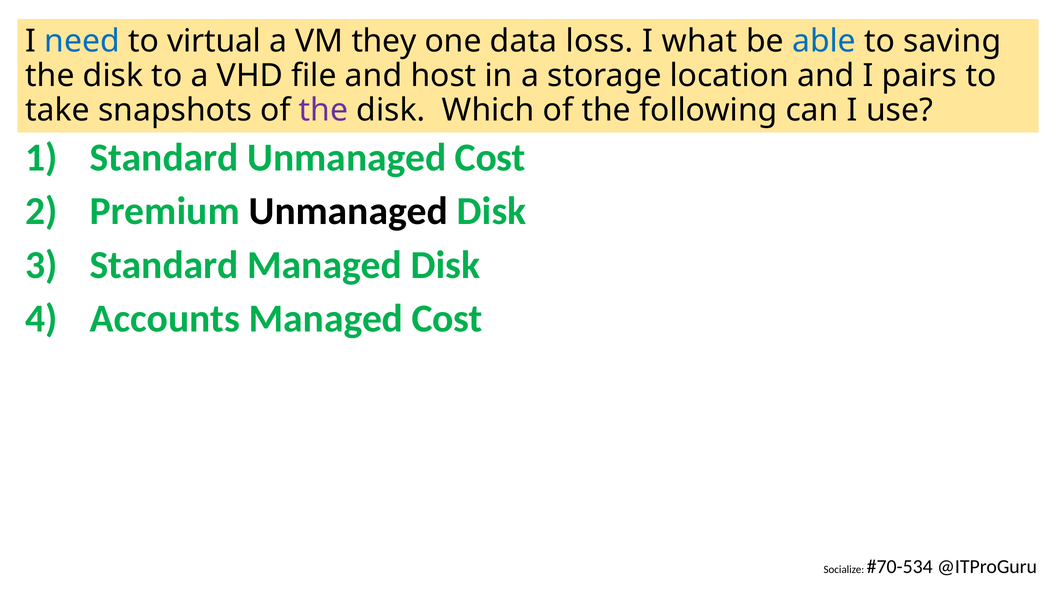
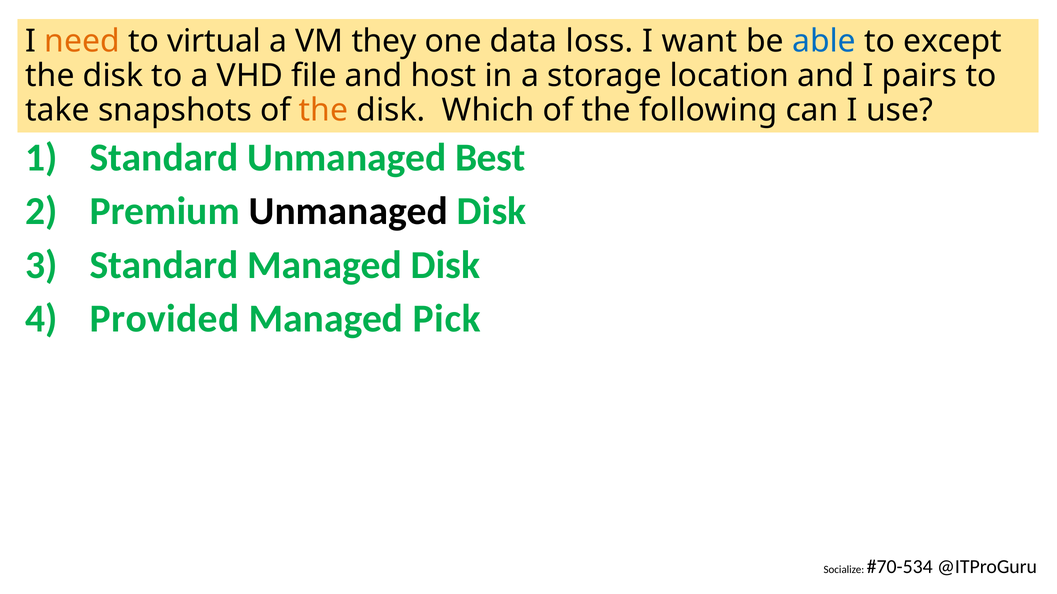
need colour: blue -> orange
what: what -> want
saving: saving -> except
the at (324, 110) colour: purple -> orange
Unmanaged Cost: Cost -> Best
Accounts: Accounts -> Provided
Managed Cost: Cost -> Pick
